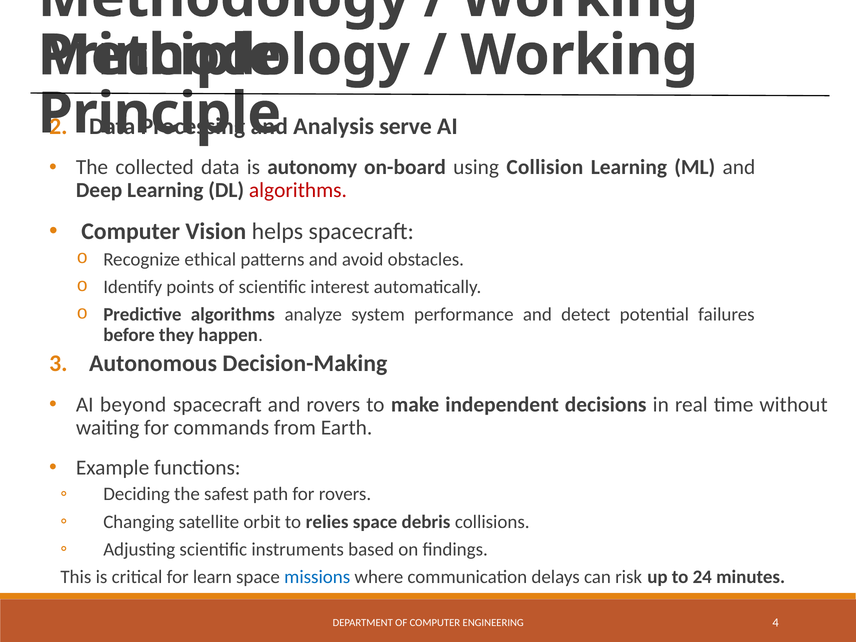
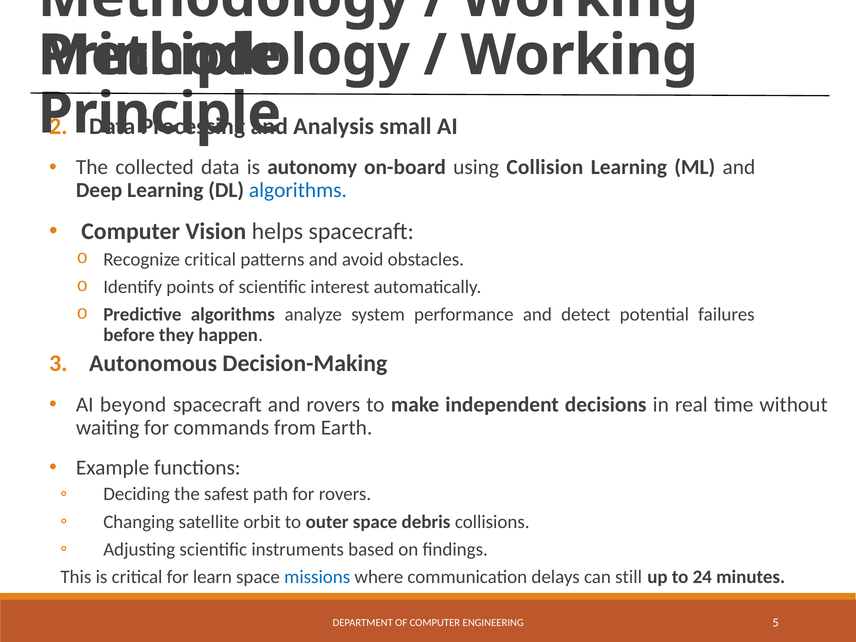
serve: serve -> small
algorithms at (298, 190) colour: red -> blue
Recognize ethical: ethical -> critical
relies: relies -> outer
risk: risk -> still
4: 4 -> 5
